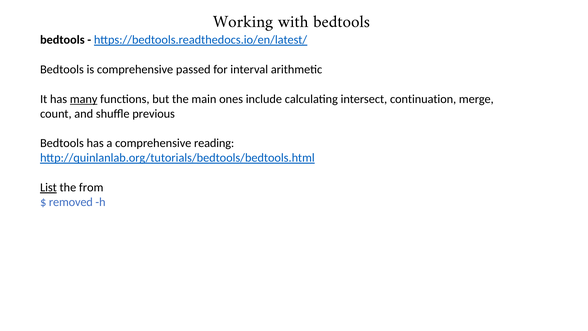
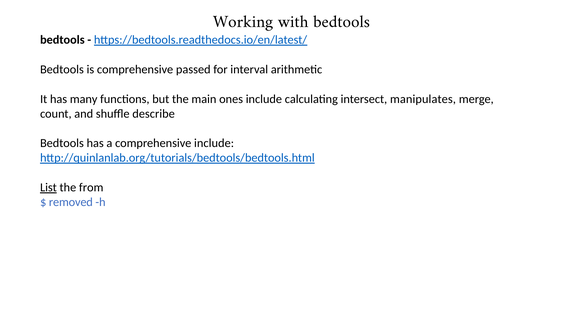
many underline: present -> none
continuation: continuation -> manipulates
previous: previous -> describe
comprehensive reading: reading -> include
